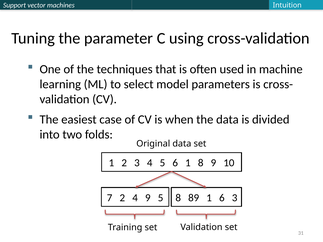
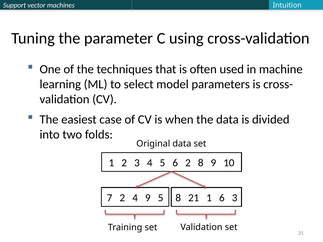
6 1: 1 -> 2
89: 89 -> 21
